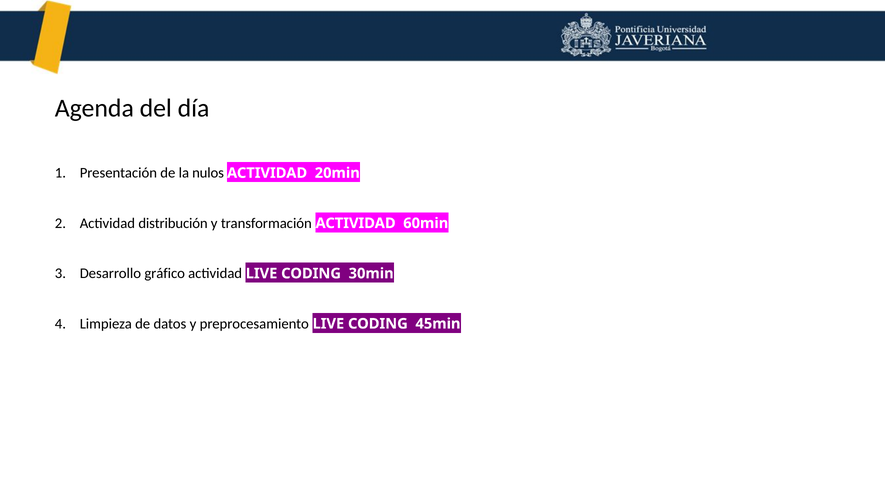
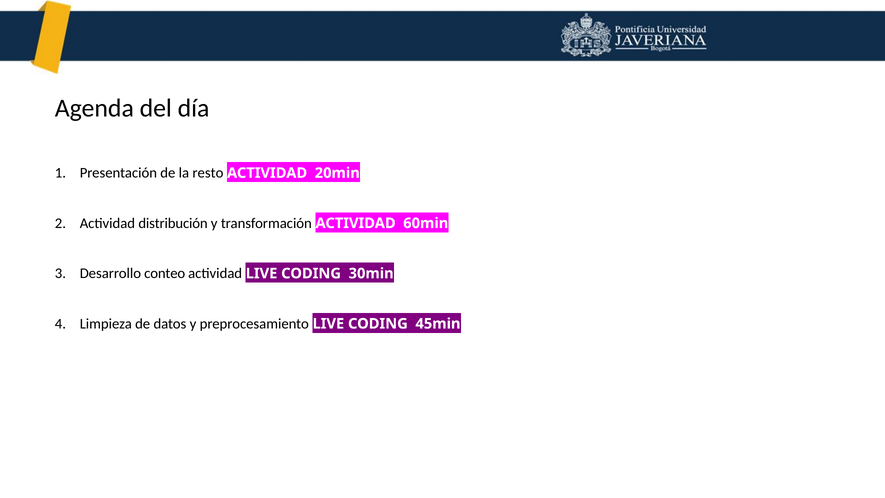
nulos: nulos -> resto
gráfico: gráfico -> conteo
